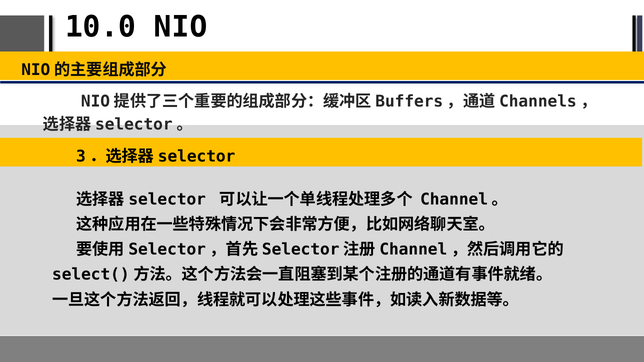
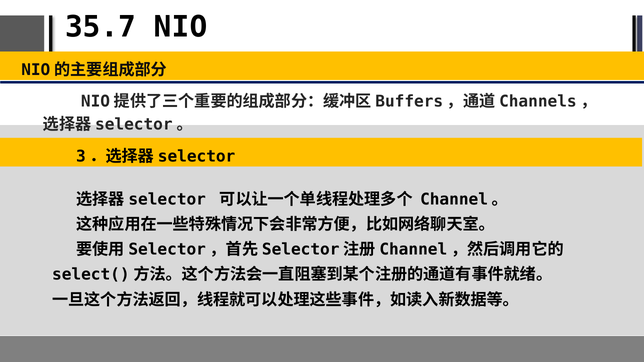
10.0: 10.0 -> 35.7
